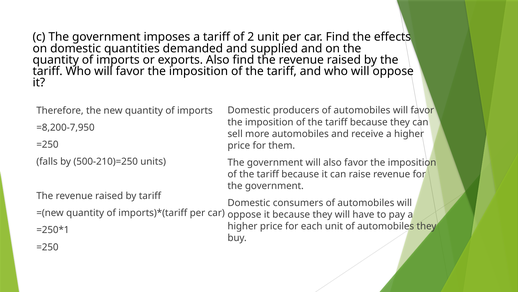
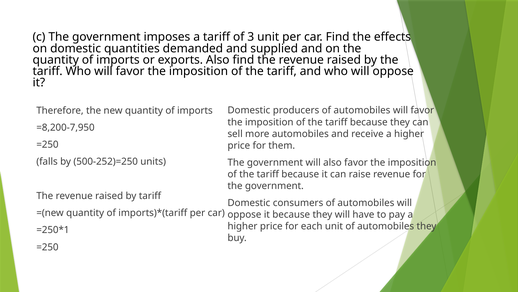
2: 2 -> 3
500-210)=250: 500-210)=250 -> 500-252)=250
